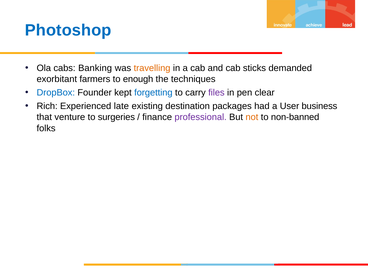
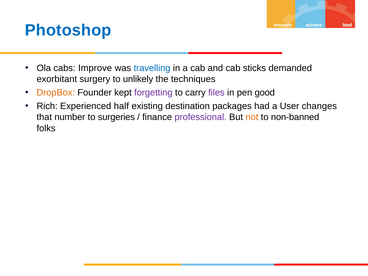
Banking: Banking -> Improve
travelling colour: orange -> blue
farmers: farmers -> surgery
enough: enough -> unlikely
DropBox colour: blue -> orange
forgetting colour: blue -> purple
clear: clear -> good
late: late -> half
business: business -> changes
venture: venture -> number
